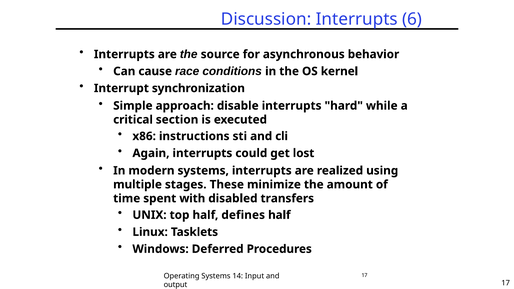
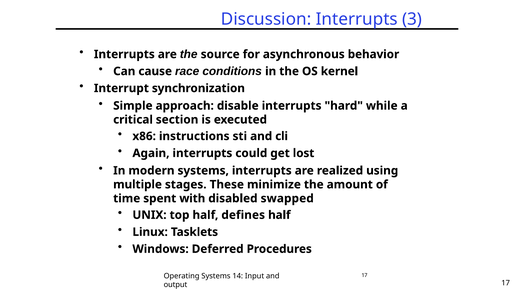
6: 6 -> 3
transfers: transfers -> swapped
